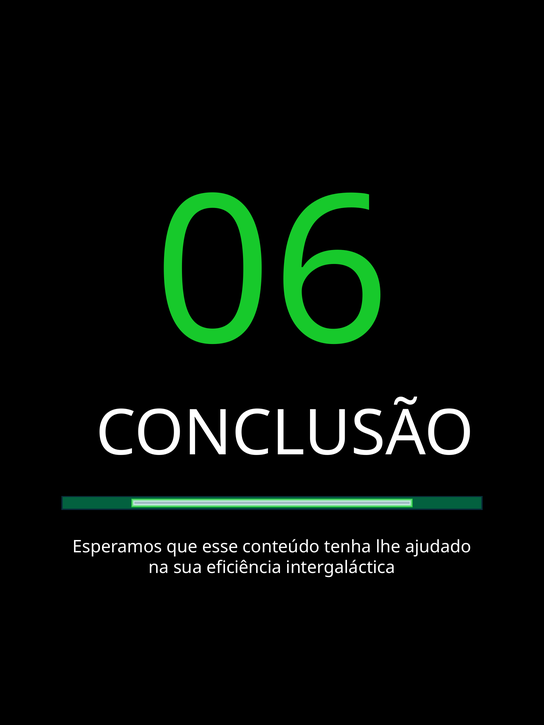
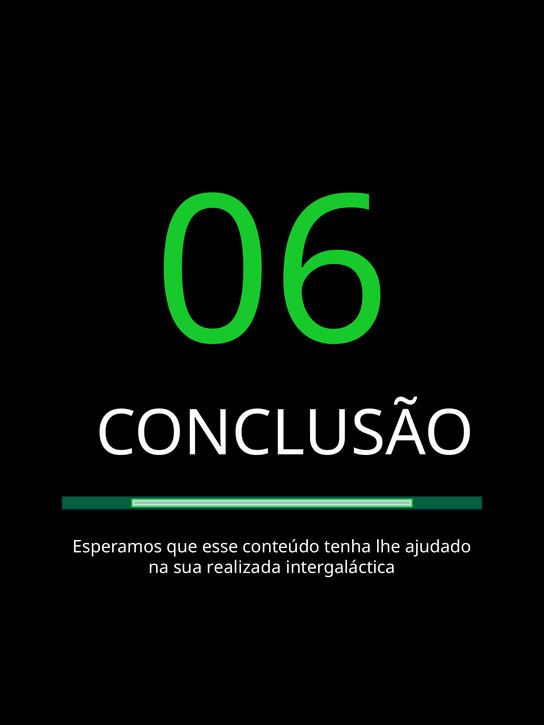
eficiência: eficiência -> realizada
